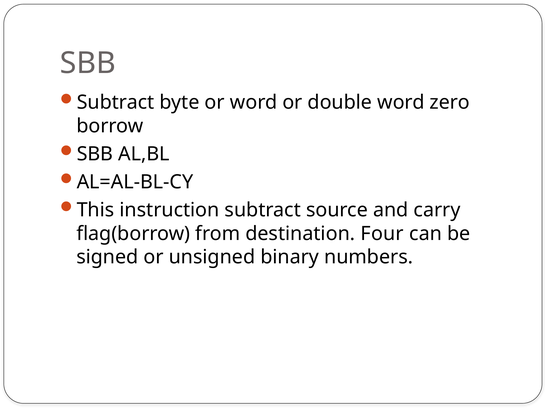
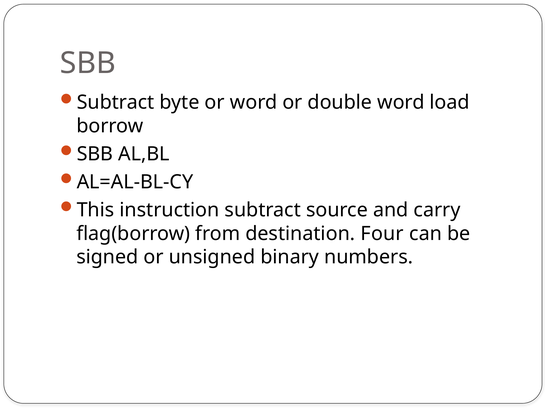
zero: zero -> load
